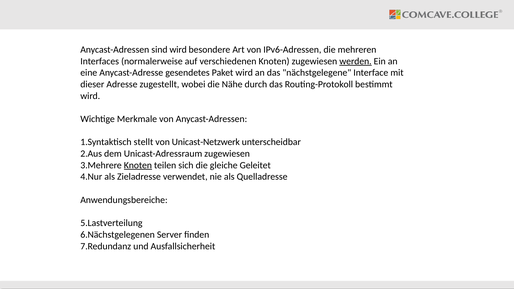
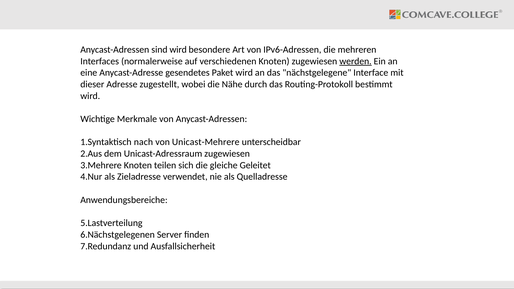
stellt: stellt -> nach
Unicast-Netzwerk: Unicast-Netzwerk -> Unicast-Mehrere
Knoten at (138, 165) underline: present -> none
